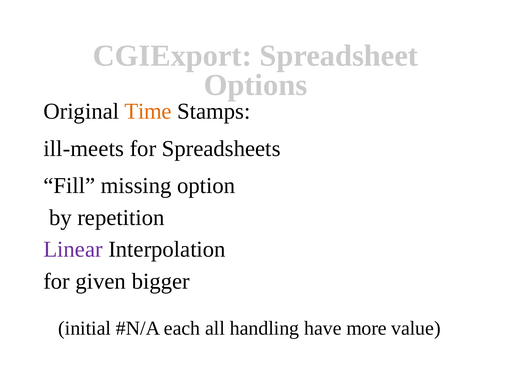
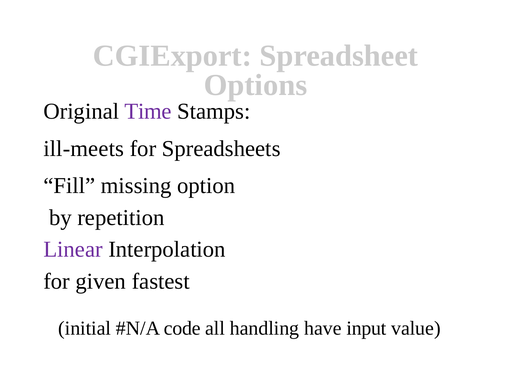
Time colour: orange -> purple
bigger: bigger -> fastest
each: each -> code
more: more -> input
